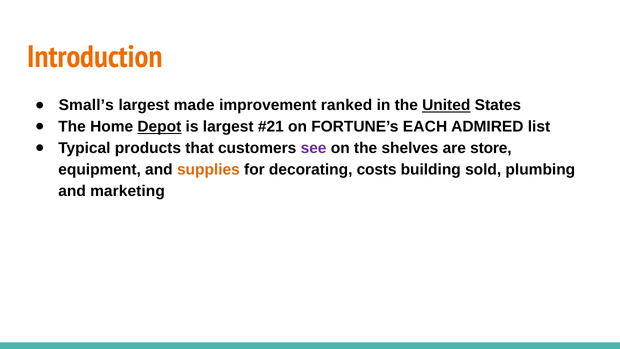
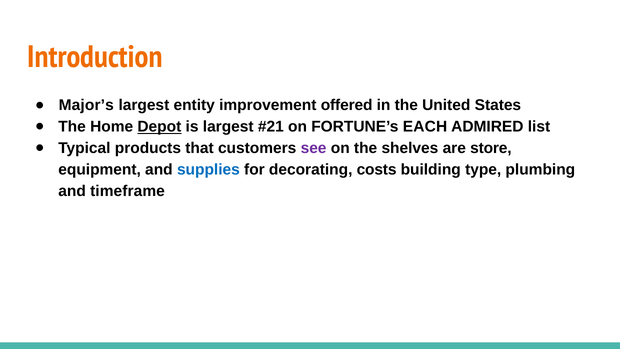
Small’s: Small’s -> Major’s
made: made -> entity
ranked: ranked -> offered
United underline: present -> none
supplies colour: orange -> blue
sold: sold -> type
marketing: marketing -> timeframe
